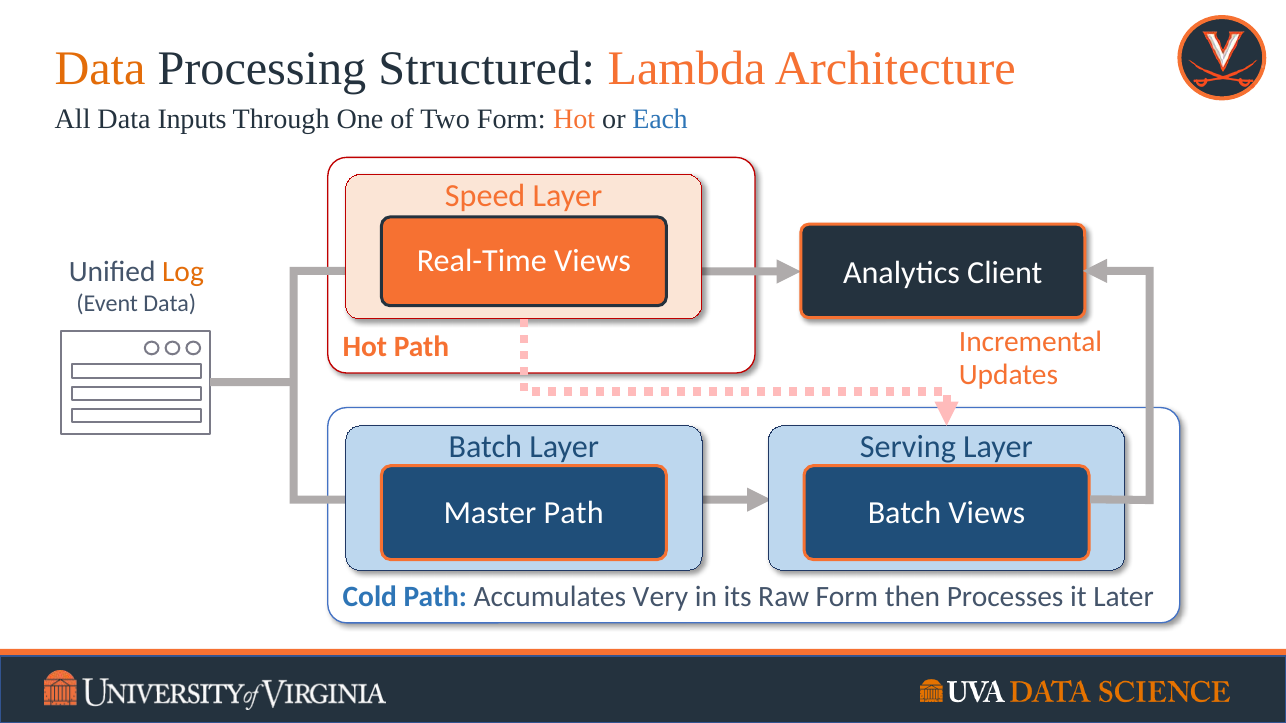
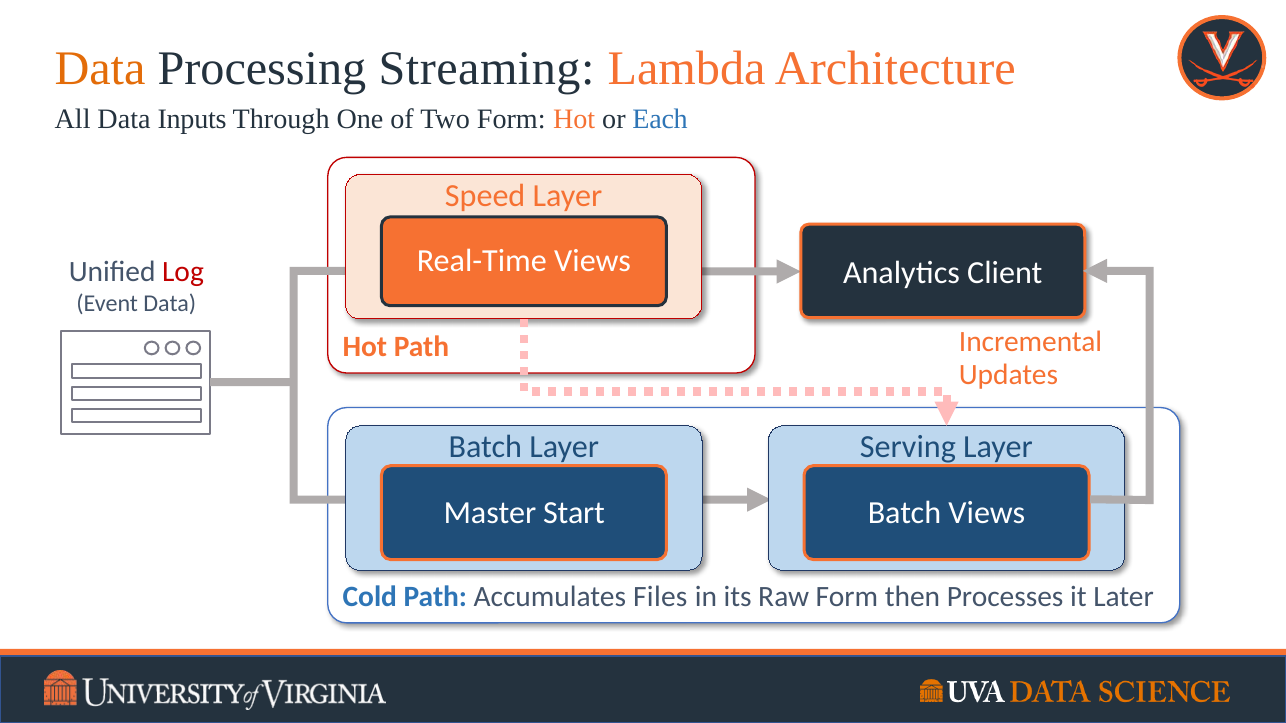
Structured: Structured -> Streaming
Log colour: orange -> red
Path at (574, 513): Path -> Start
Very: Very -> Files
